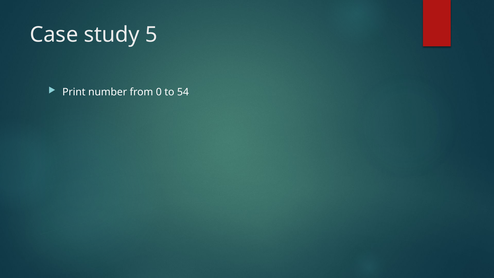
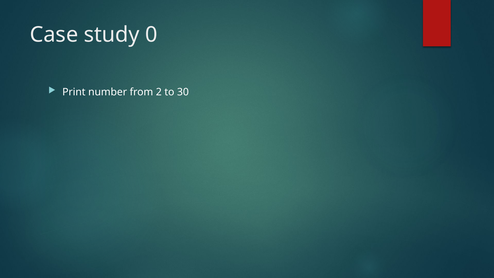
5: 5 -> 0
0: 0 -> 2
54: 54 -> 30
